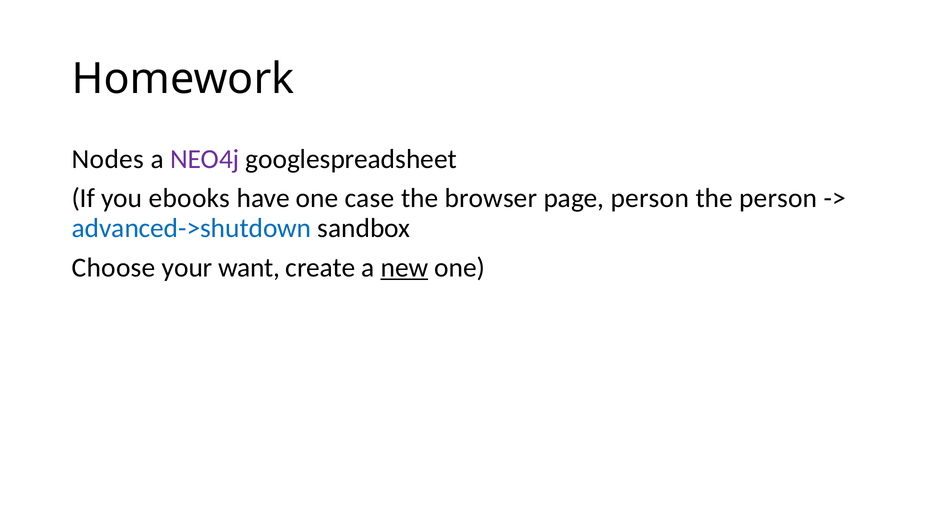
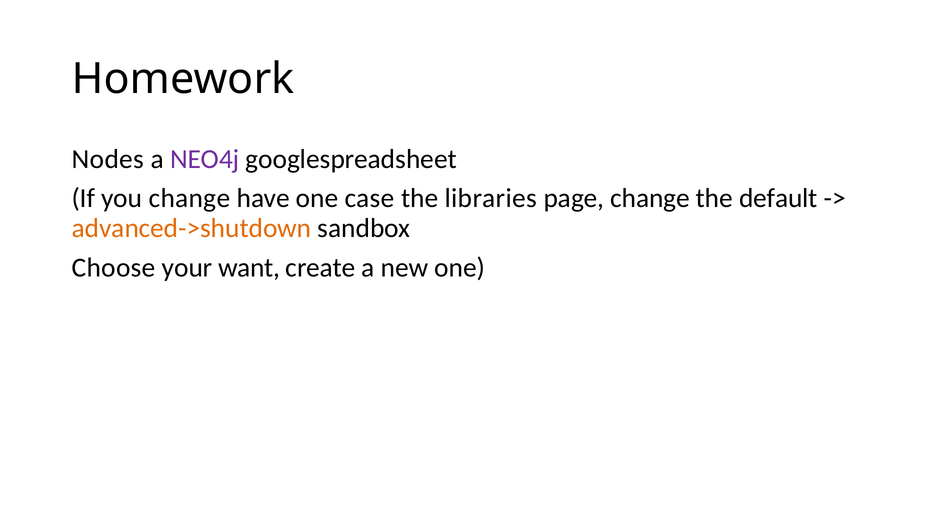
you ebooks: ebooks -> change
browser: browser -> libraries
page person: person -> change
the person: person -> default
advanced->shutdown colour: blue -> orange
new underline: present -> none
